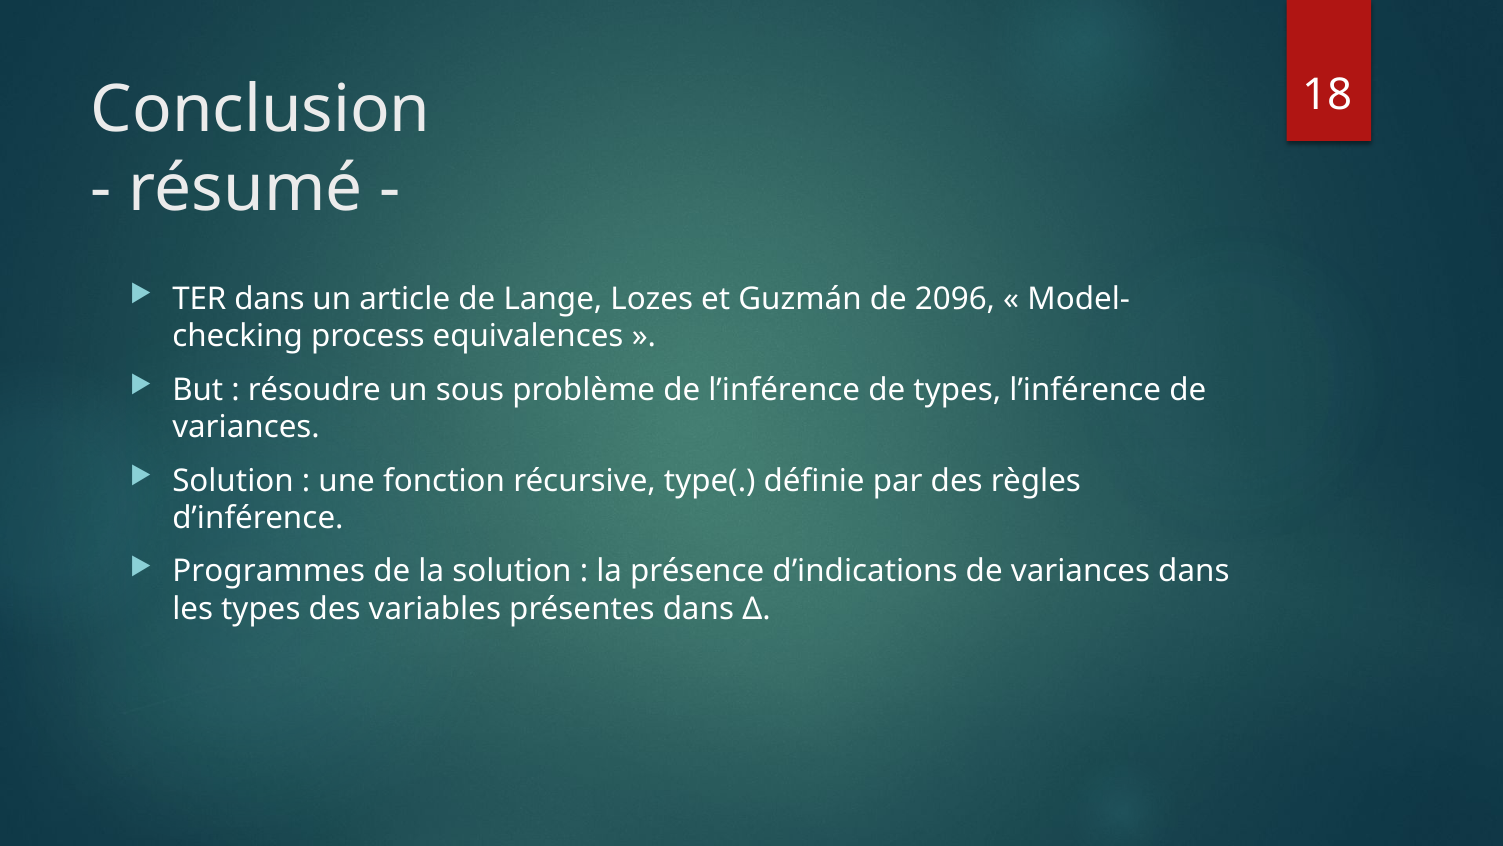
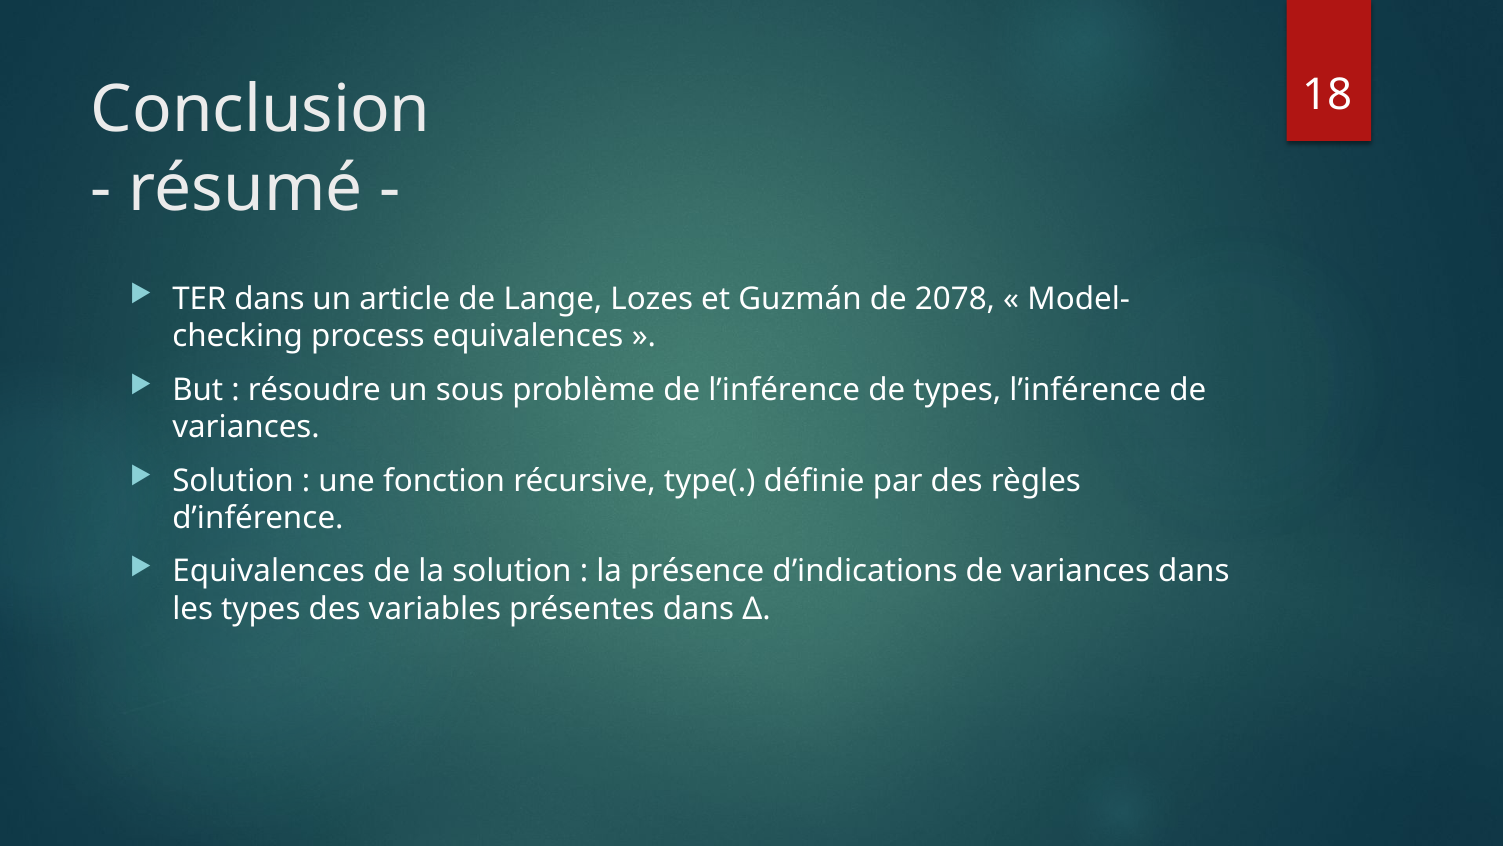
2096: 2096 -> 2078
Programmes at (269, 571): Programmes -> Equivalences
